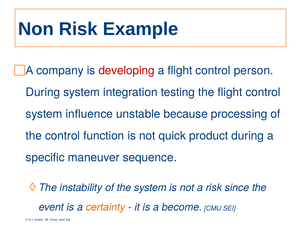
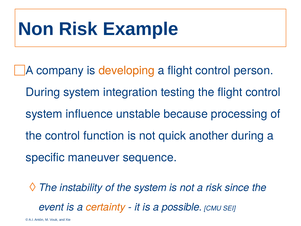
developing colour: red -> orange
product: product -> another
become: become -> possible
